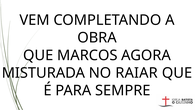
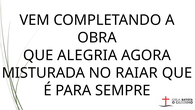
MARCOS: MARCOS -> ALEGRIA
